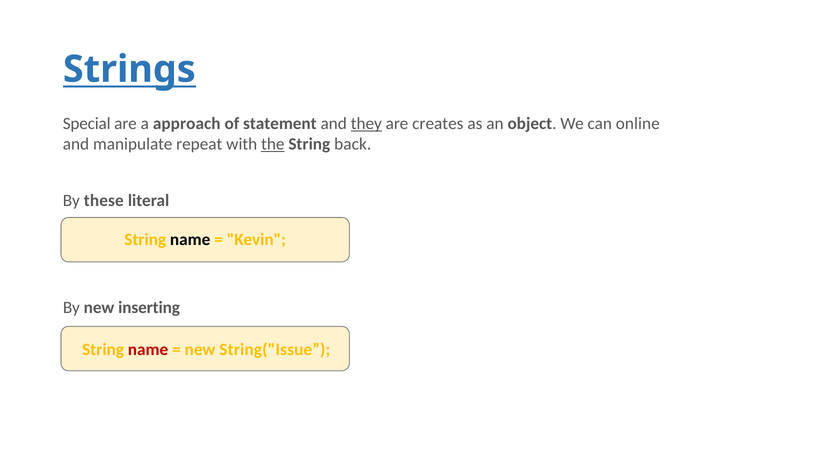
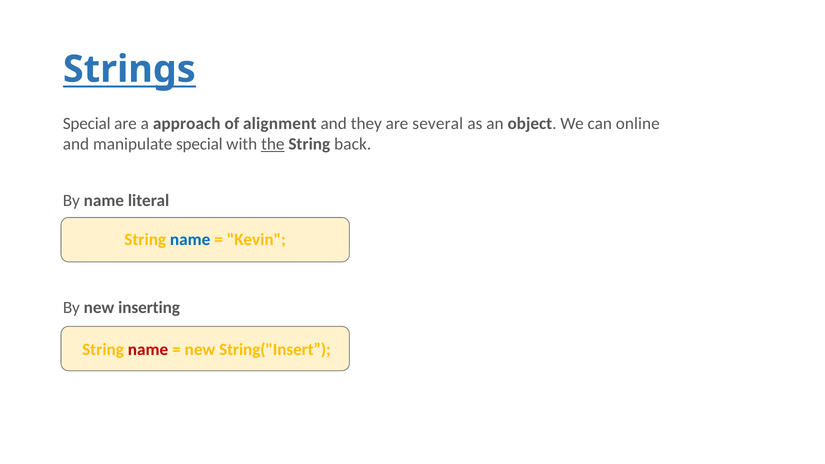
statement: statement -> alignment
they underline: present -> none
creates: creates -> several
manipulate repeat: repeat -> special
By these: these -> name
name at (190, 240) colour: black -> blue
String("Issue: String("Issue -> String("Insert
